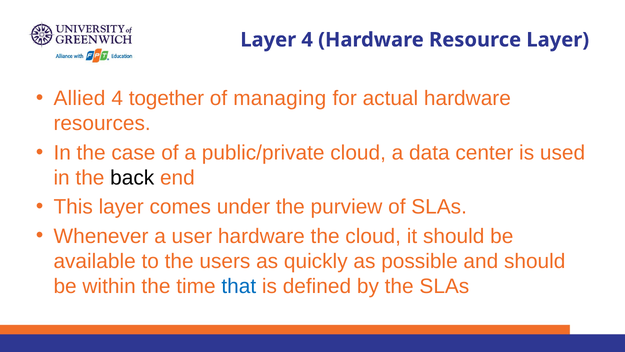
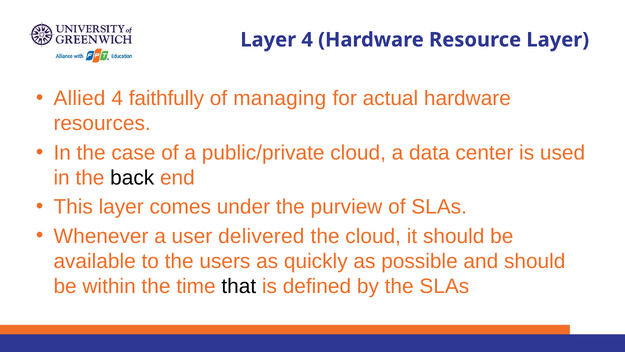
together: together -> faithfully
user hardware: hardware -> delivered
that colour: blue -> black
